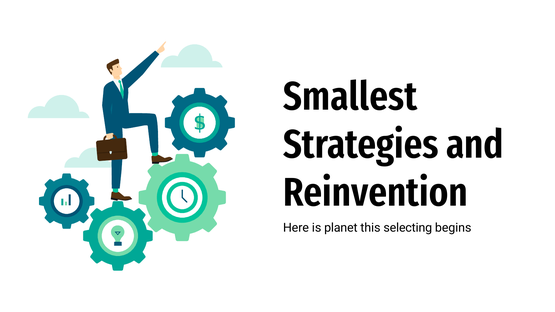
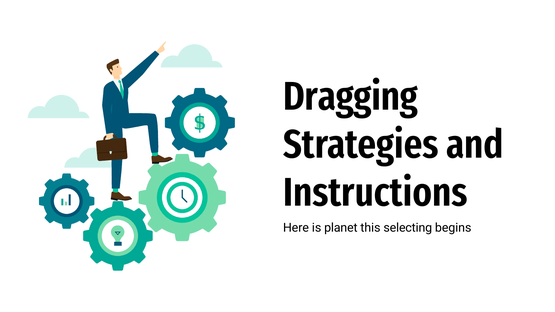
Smallest: Smallest -> Dragging
Reinvention: Reinvention -> Instructions
